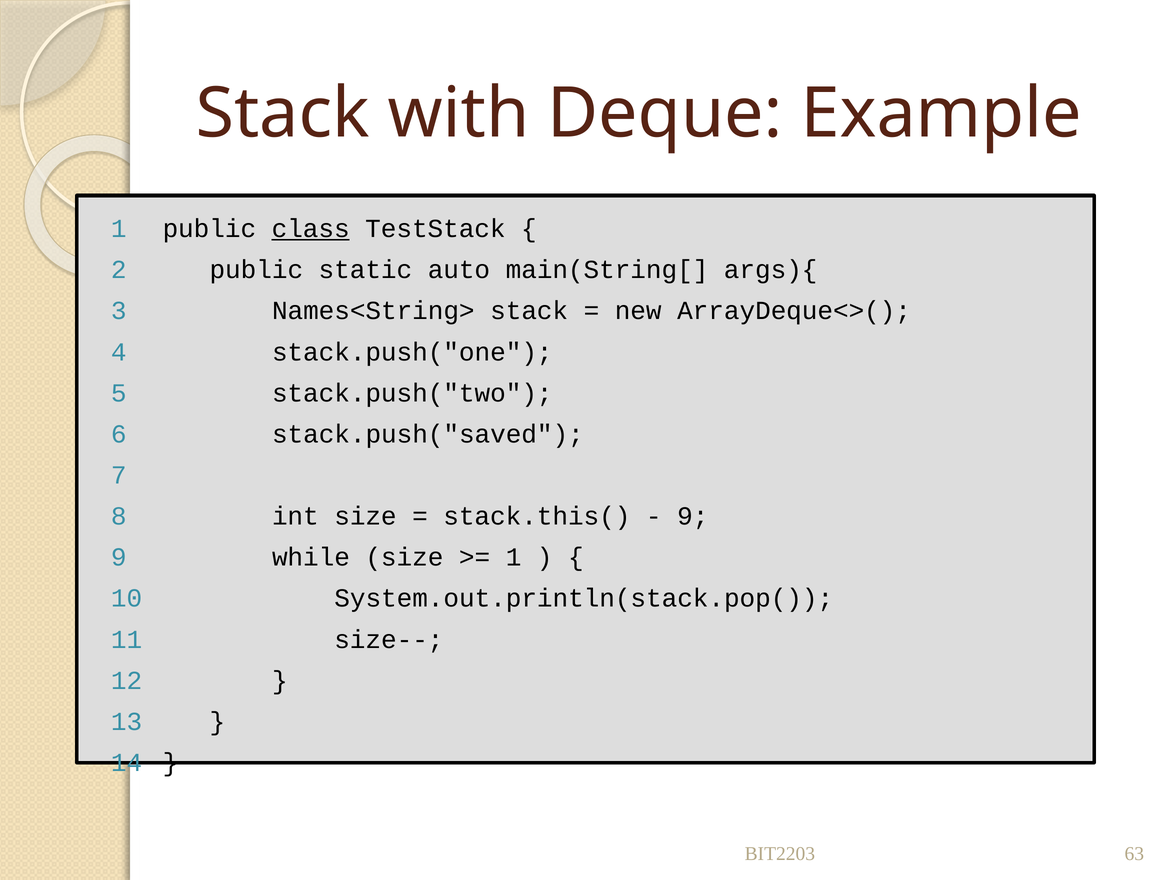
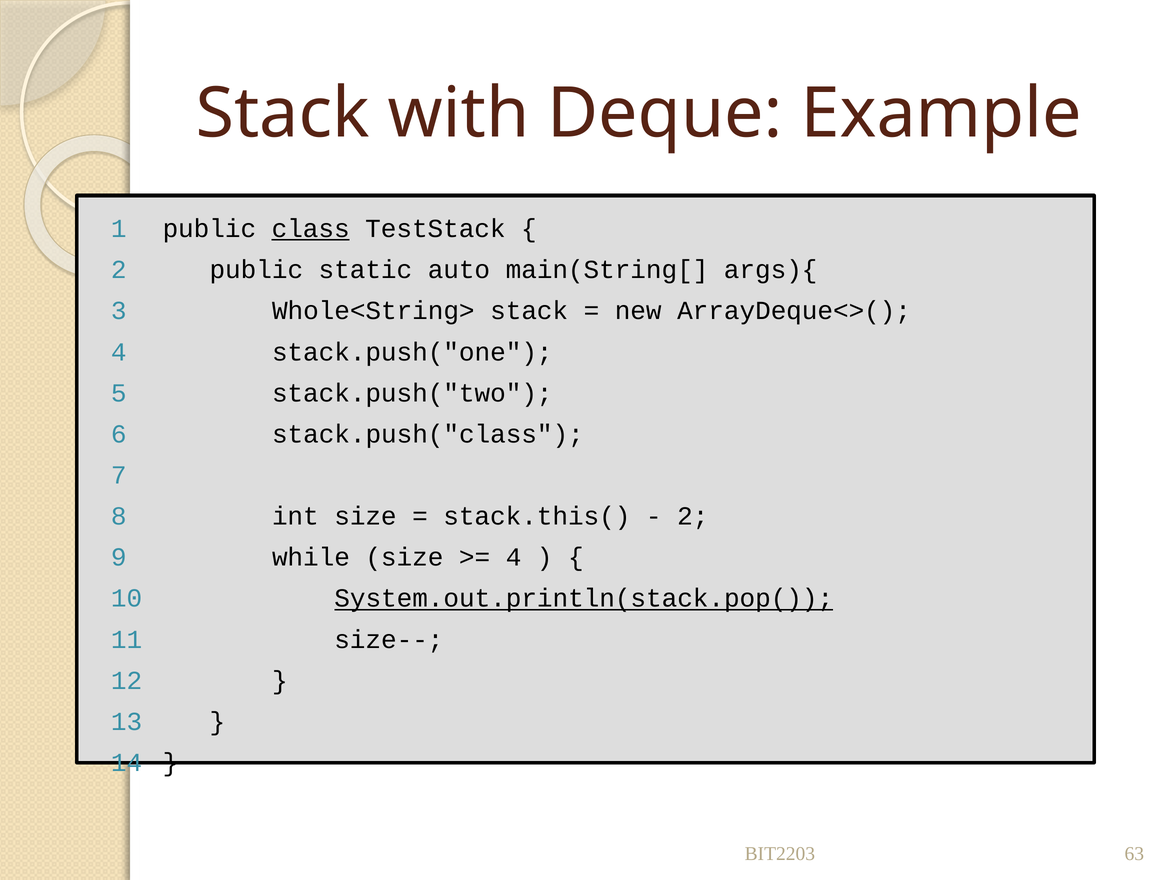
Names<String>: Names<String> -> Whole<String>
stack.push("saved: stack.push("saved -> stack.push("class
9 at (693, 516): 9 -> 2
1 at (514, 557): 1 -> 4
System.out.println(stack.pop( underline: none -> present
